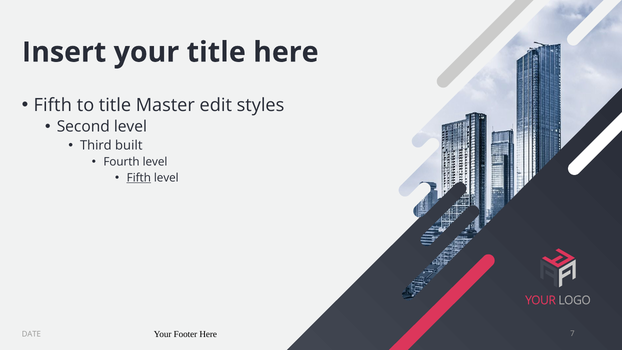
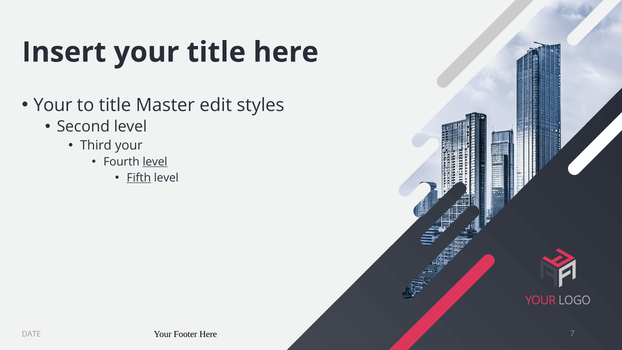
Fifth at (53, 105): Fifth -> Your
Third built: built -> your
level at (155, 162) underline: none -> present
